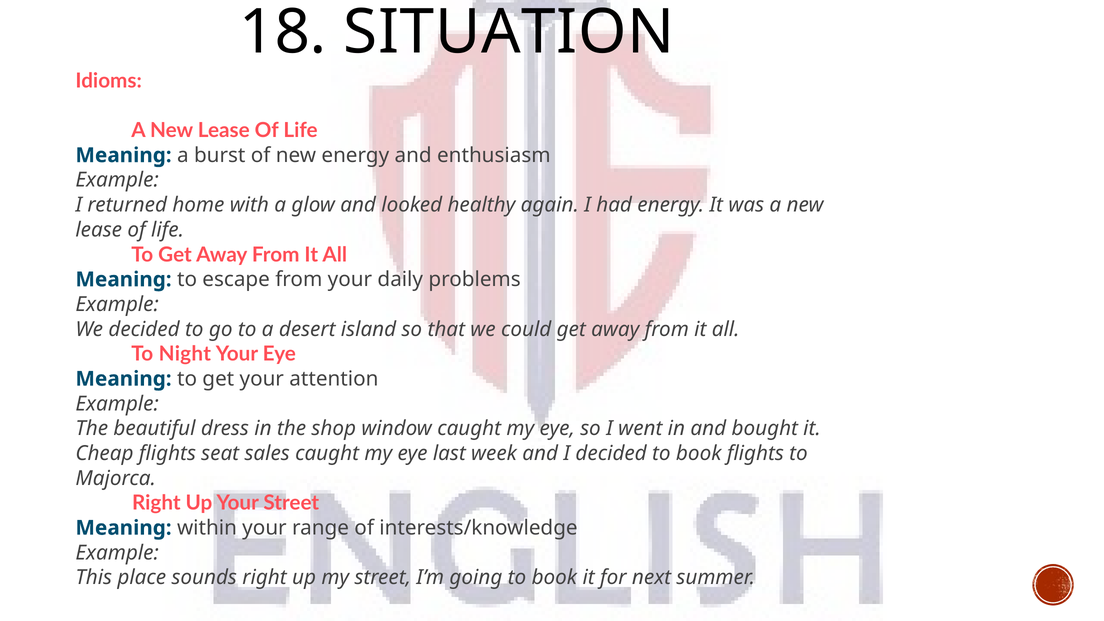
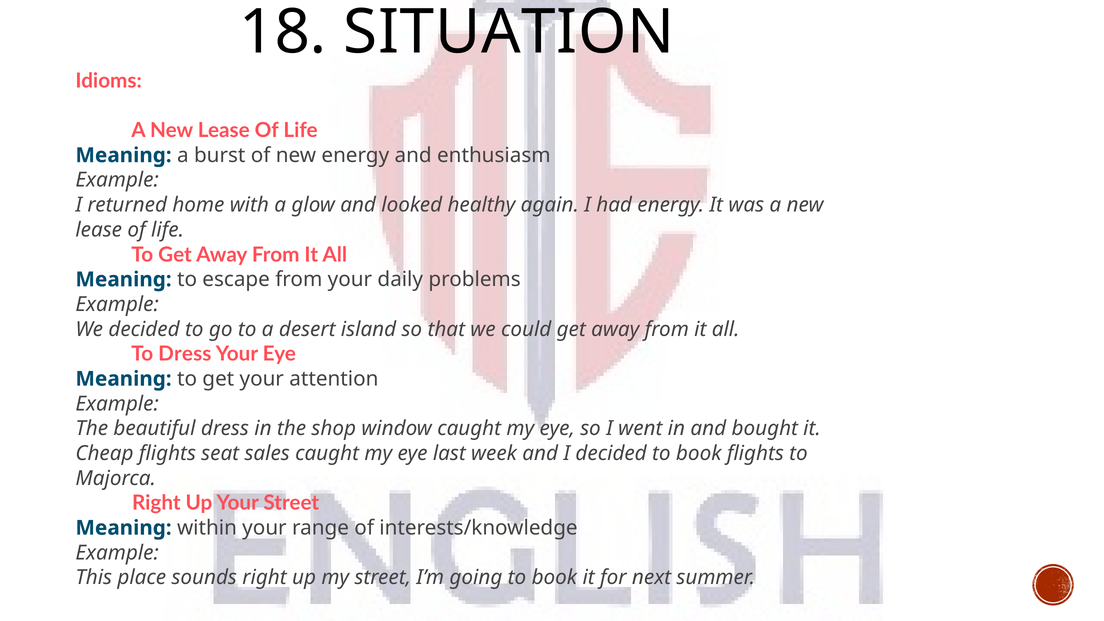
To Night: Night -> Dress
